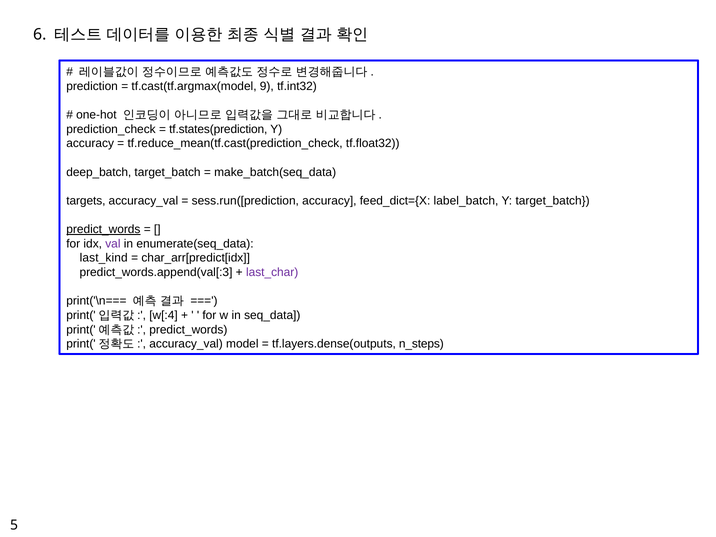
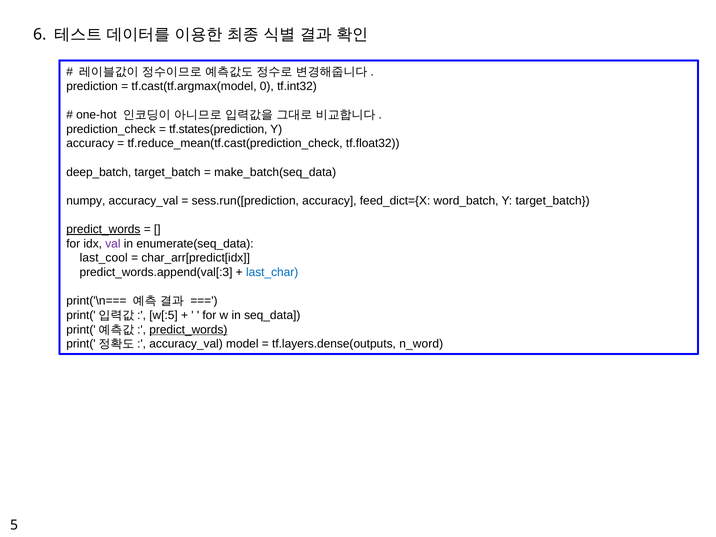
9: 9 -> 0
targets: targets -> numpy
label_batch: label_batch -> word_batch
last_kind: last_kind -> last_cool
last_char colour: purple -> blue
w[:4: w[:4 -> w[:5
predict_words at (188, 330) underline: none -> present
n_steps: n_steps -> n_word
